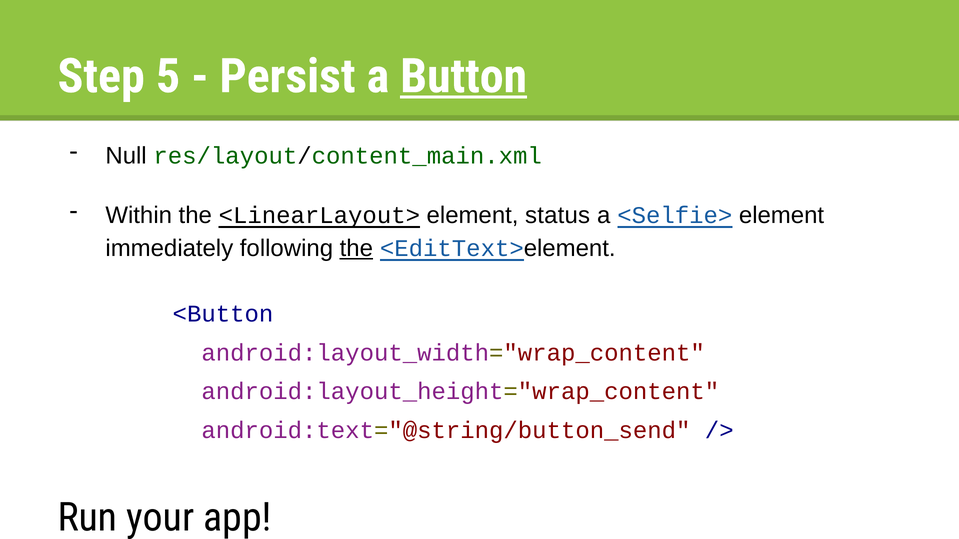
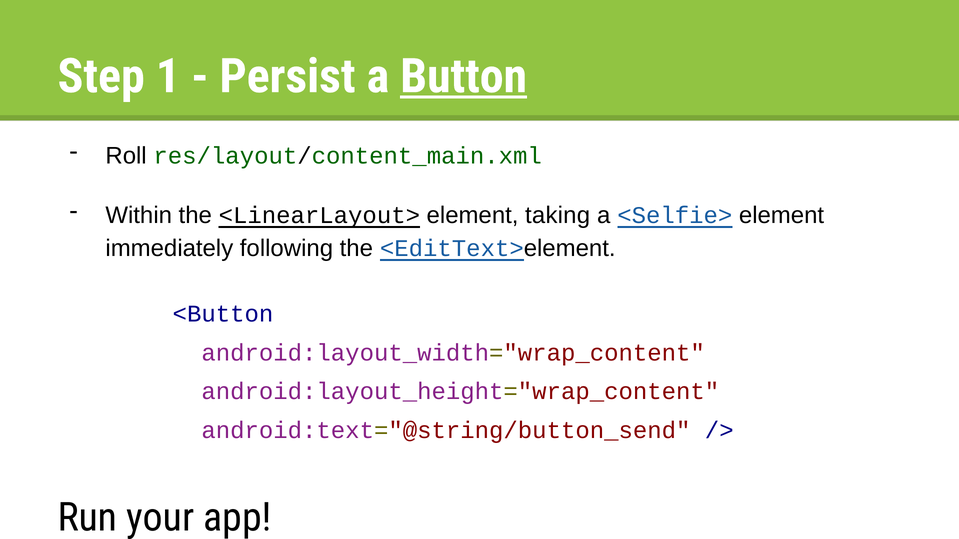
5: 5 -> 1
Null: Null -> Roll
status: status -> taking
the at (356, 249) underline: present -> none
